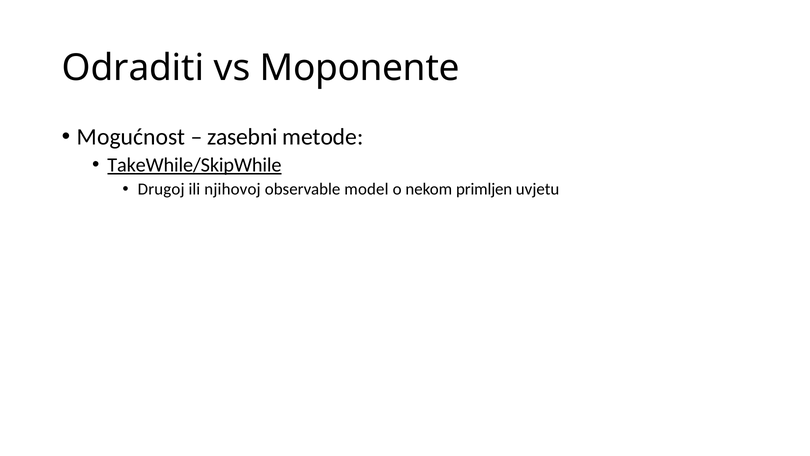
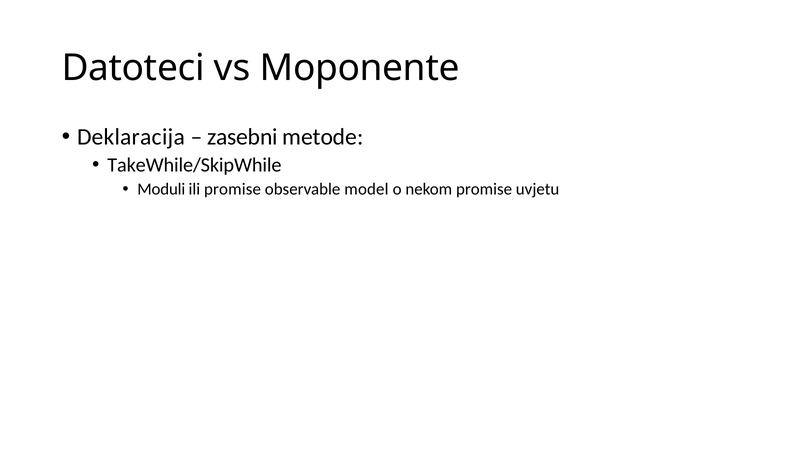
Odraditi: Odraditi -> Datoteci
Mogućnost: Mogućnost -> Deklaracija
TakeWhile/SkipWhile underline: present -> none
Drugoj: Drugoj -> Moduli
ili njihovoj: njihovoj -> promise
nekom primljen: primljen -> promise
